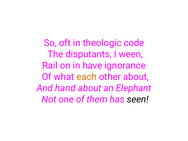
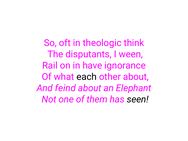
code: code -> think
each colour: orange -> black
hand: hand -> feind
